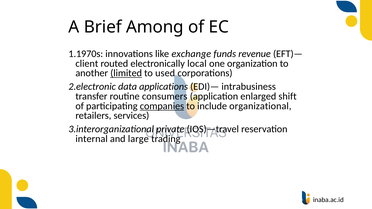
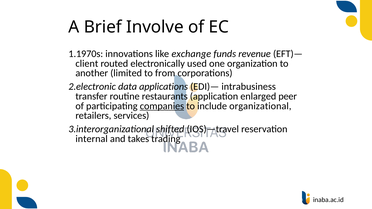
Among: Among -> Involve
local: local -> used
limited underline: present -> none
used: used -> from
consumers: consumers -> restaurants
shift: shift -> peer
private: private -> shifted
large: large -> takes
